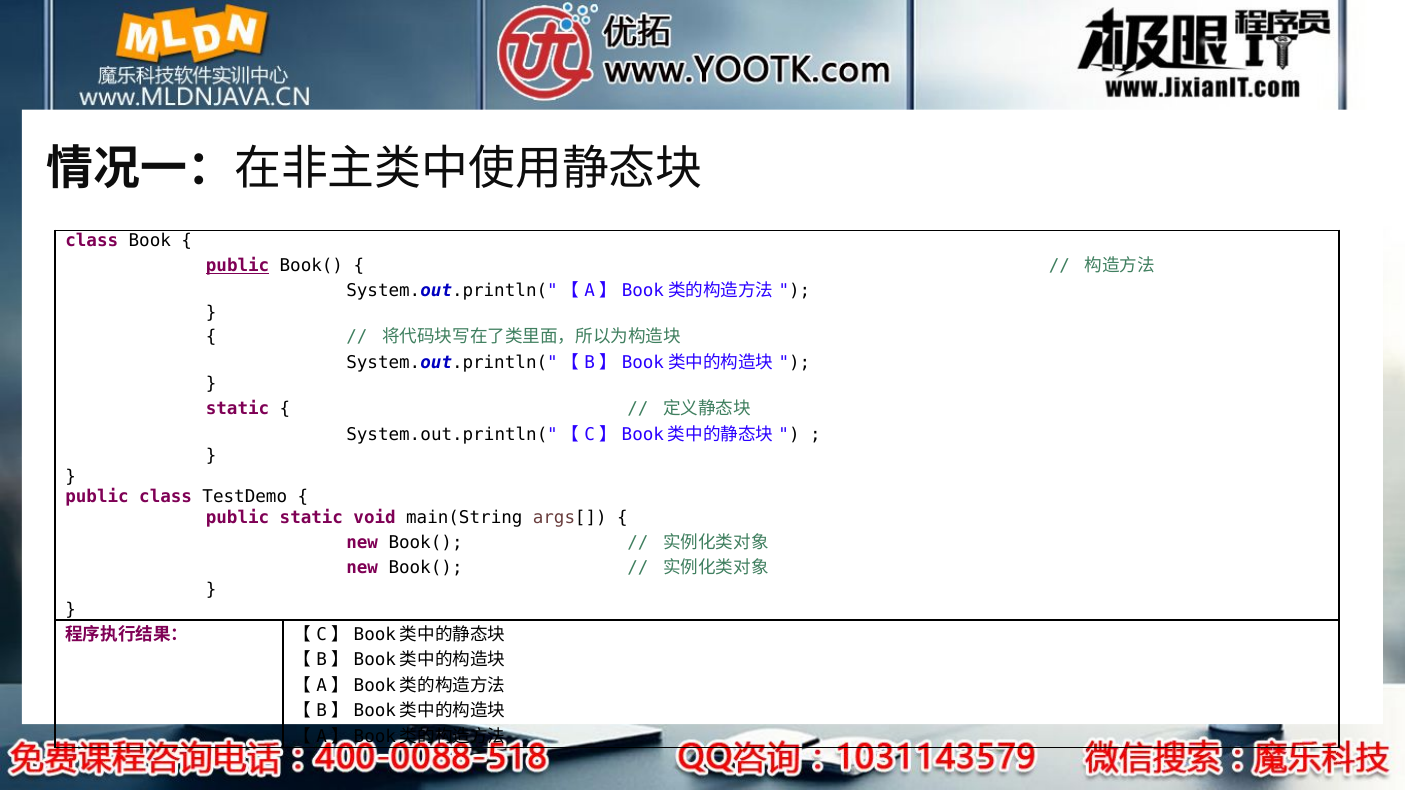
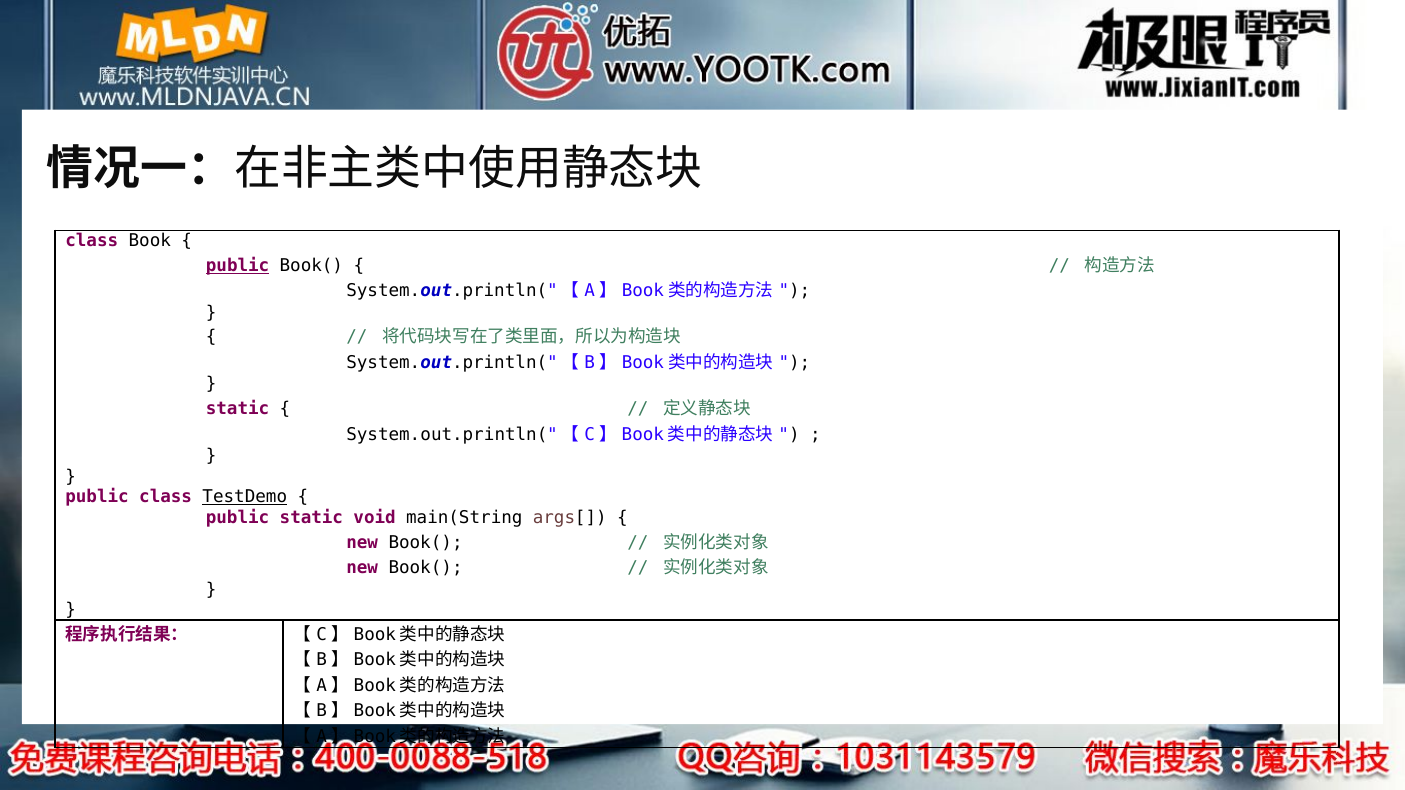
TestDemo underline: none -> present
